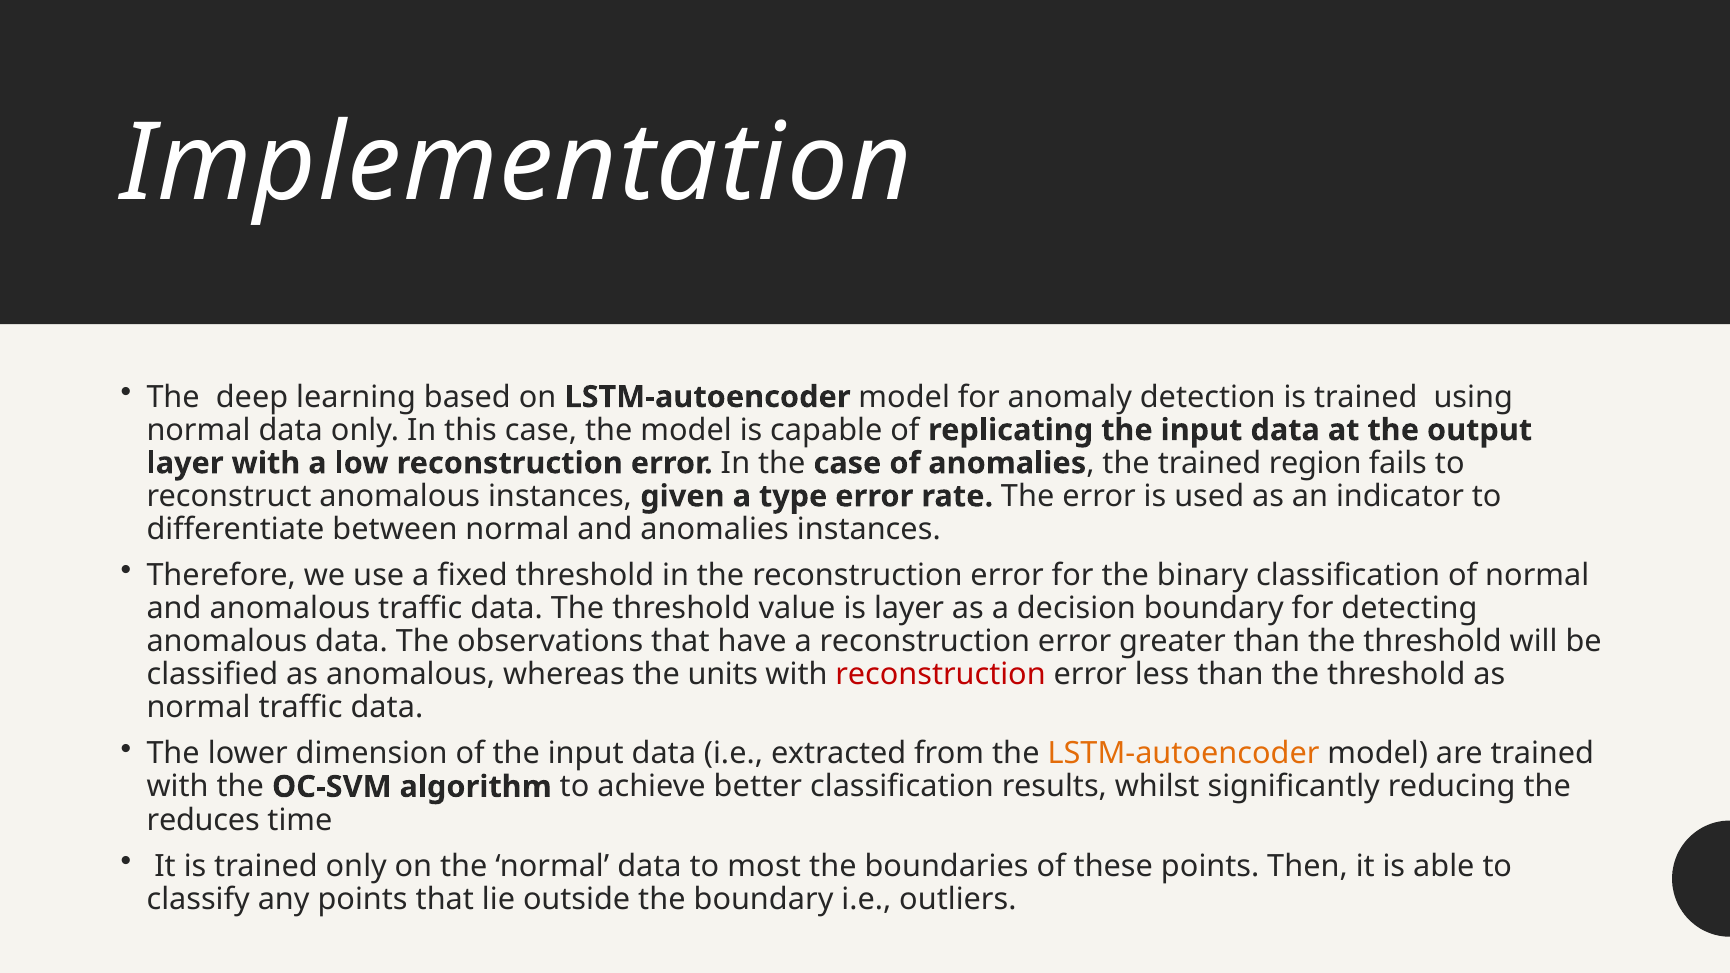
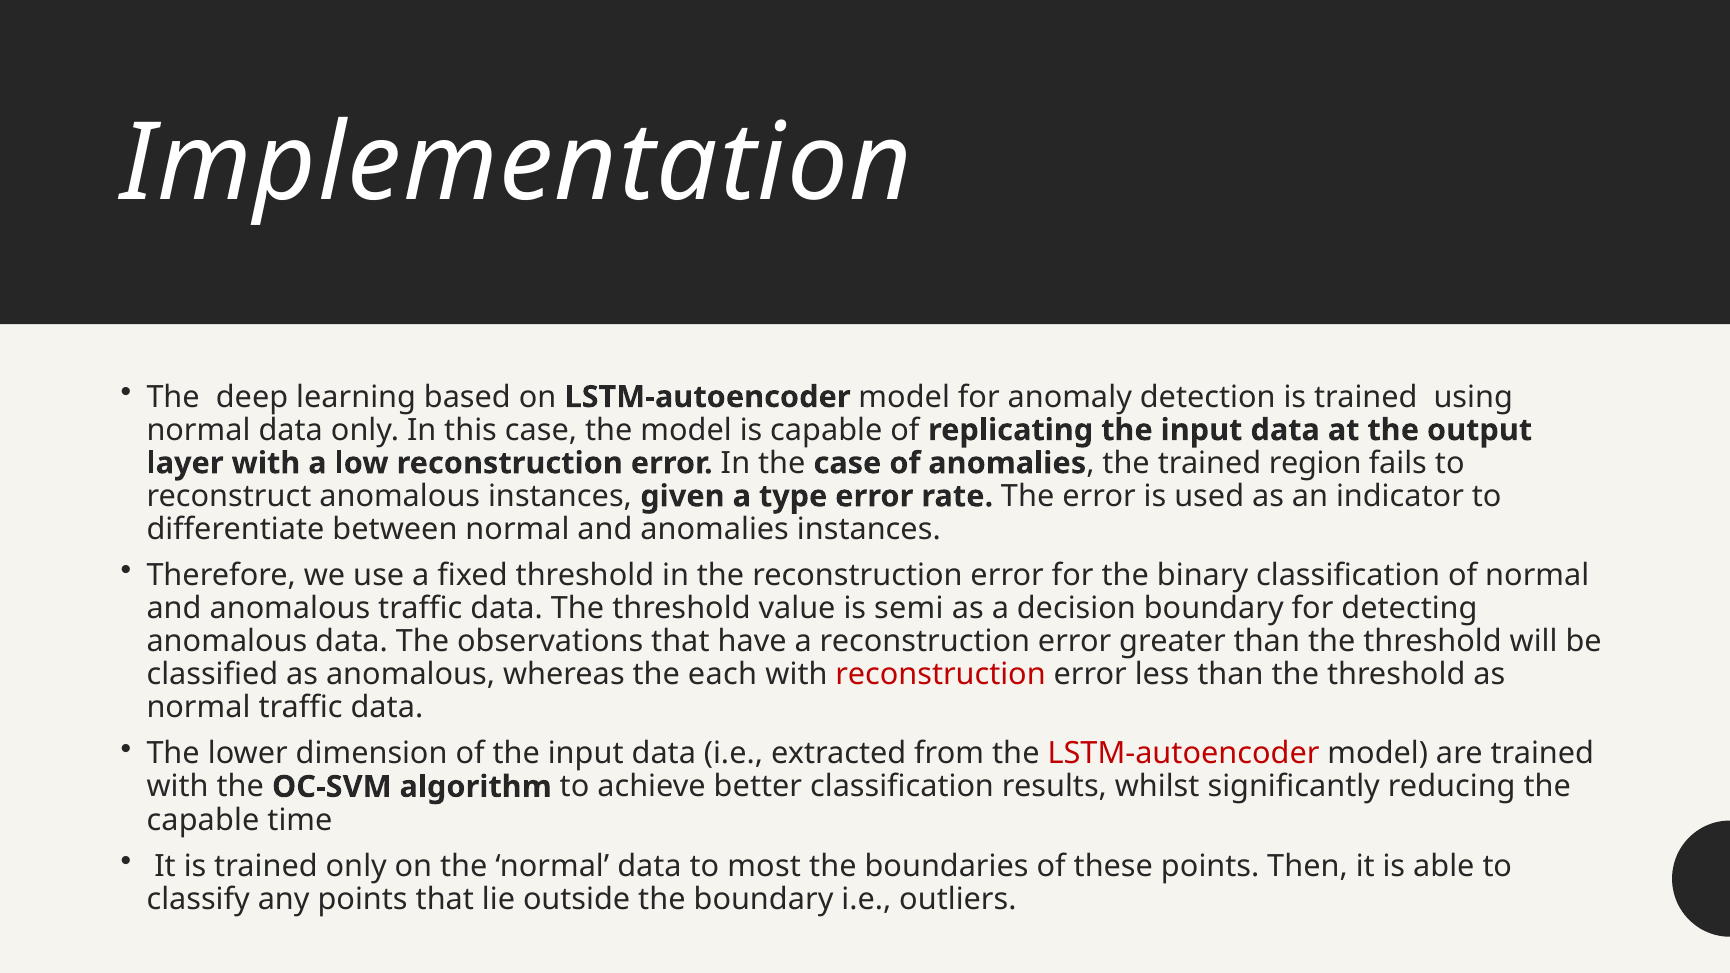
is layer: layer -> semi
units: units -> each
LSTM-autoencoder at (1184, 754) colour: orange -> red
reduces at (203, 820): reduces -> capable
